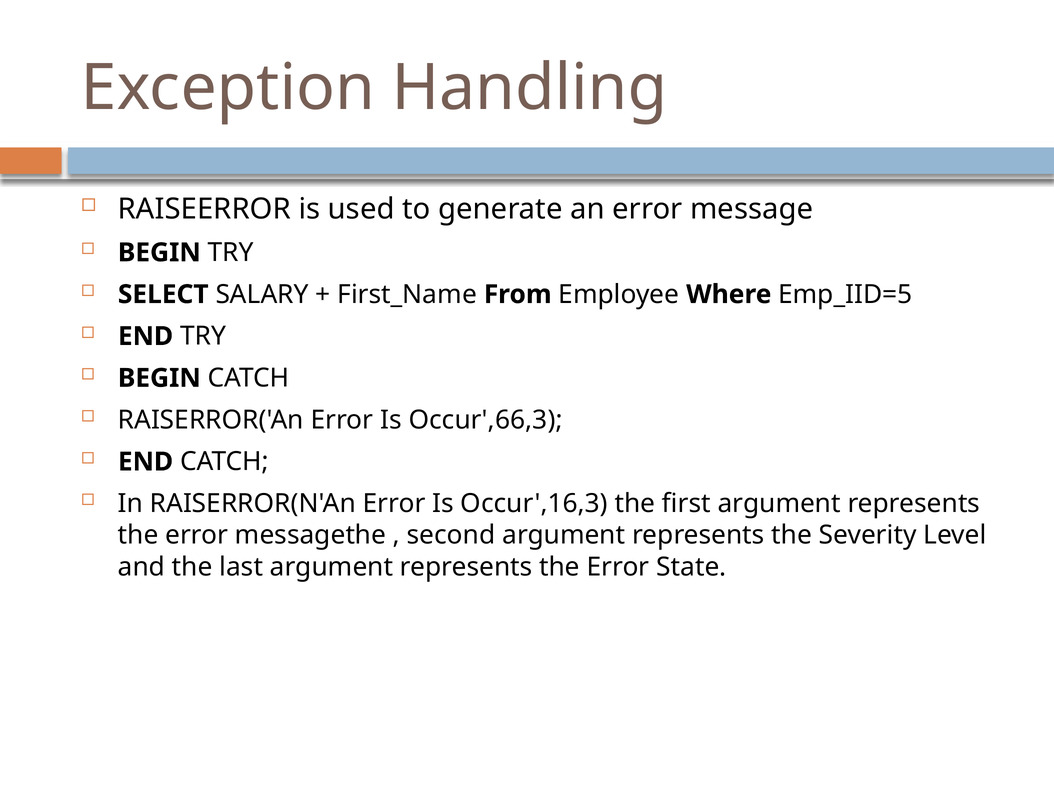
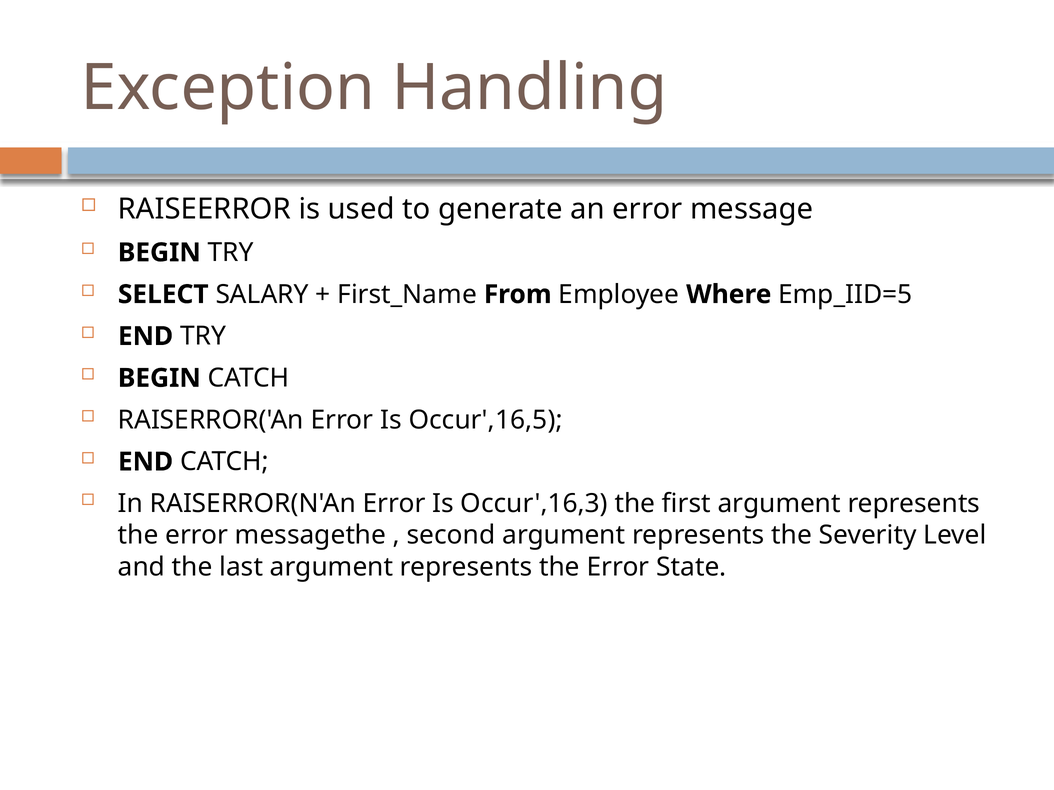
Occur',66,3: Occur',66,3 -> Occur',16,5
